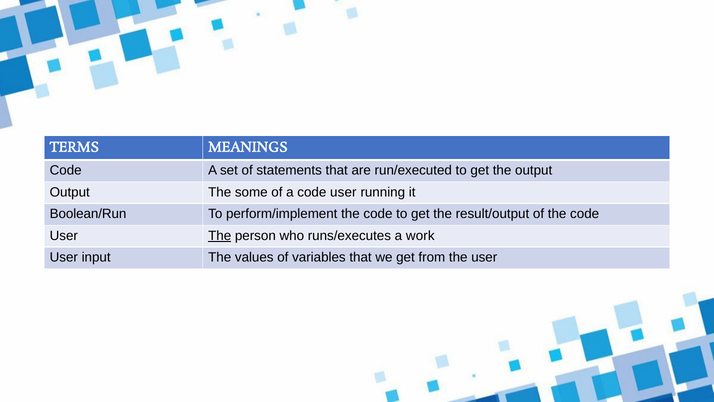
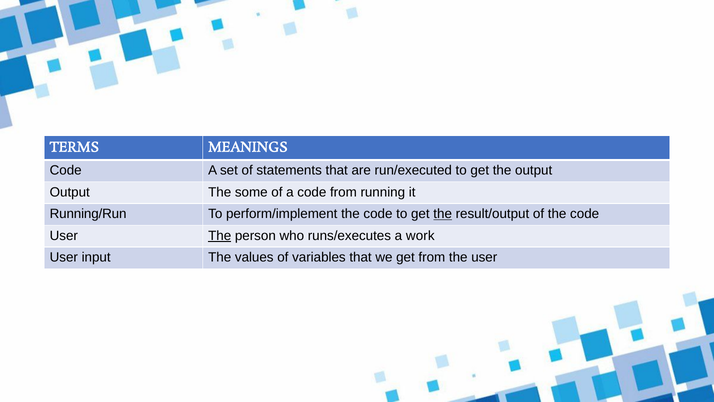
a code user: user -> from
Boolean/Run: Boolean/Run -> Running/Run
the at (443, 214) underline: none -> present
